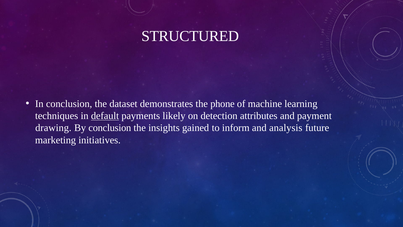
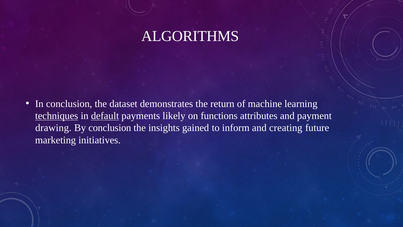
STRUCTURED: STRUCTURED -> ALGORITHMS
phone: phone -> return
techniques underline: none -> present
detection: detection -> functions
analysis: analysis -> creating
